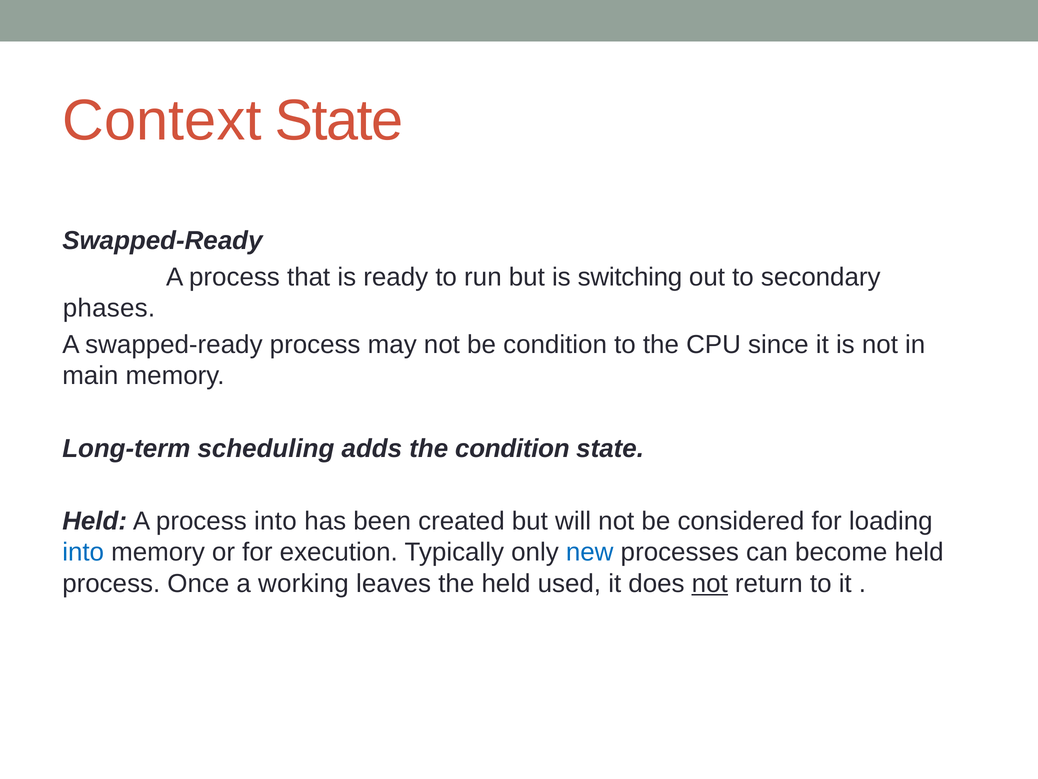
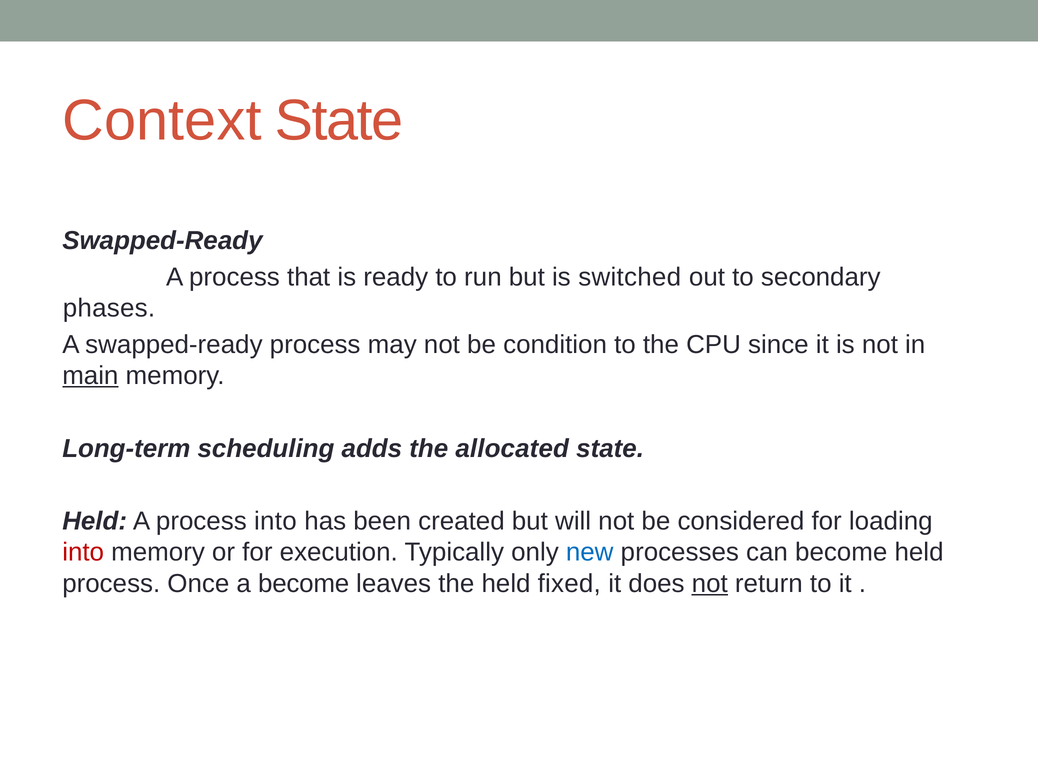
switching: switching -> switched
main underline: none -> present
the condition: condition -> allocated
into at (83, 552) colour: blue -> red
a working: working -> become
used: used -> fixed
